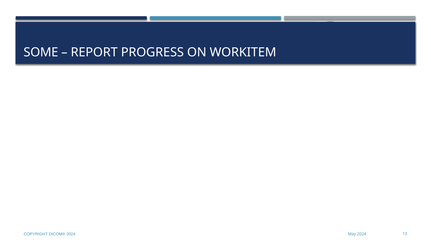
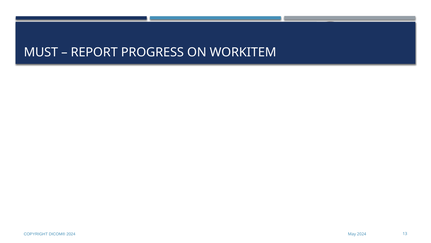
SOME: SOME -> MUST
